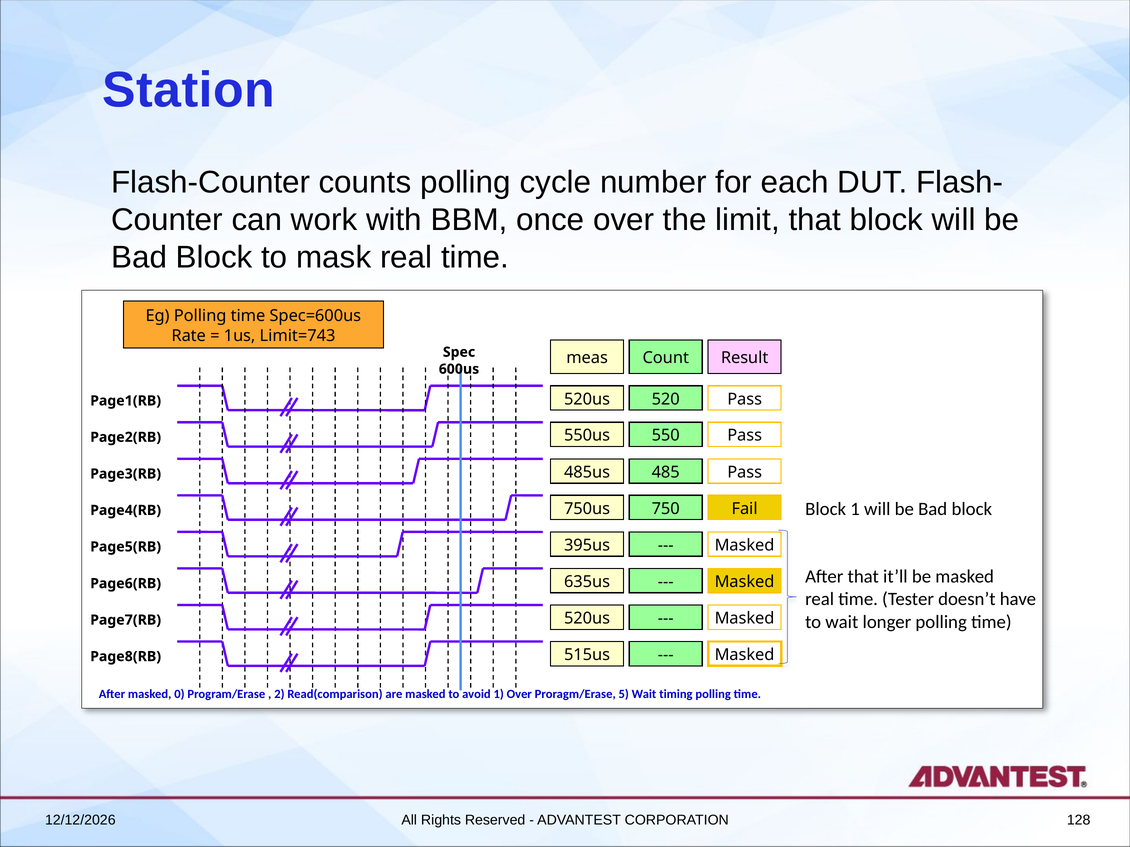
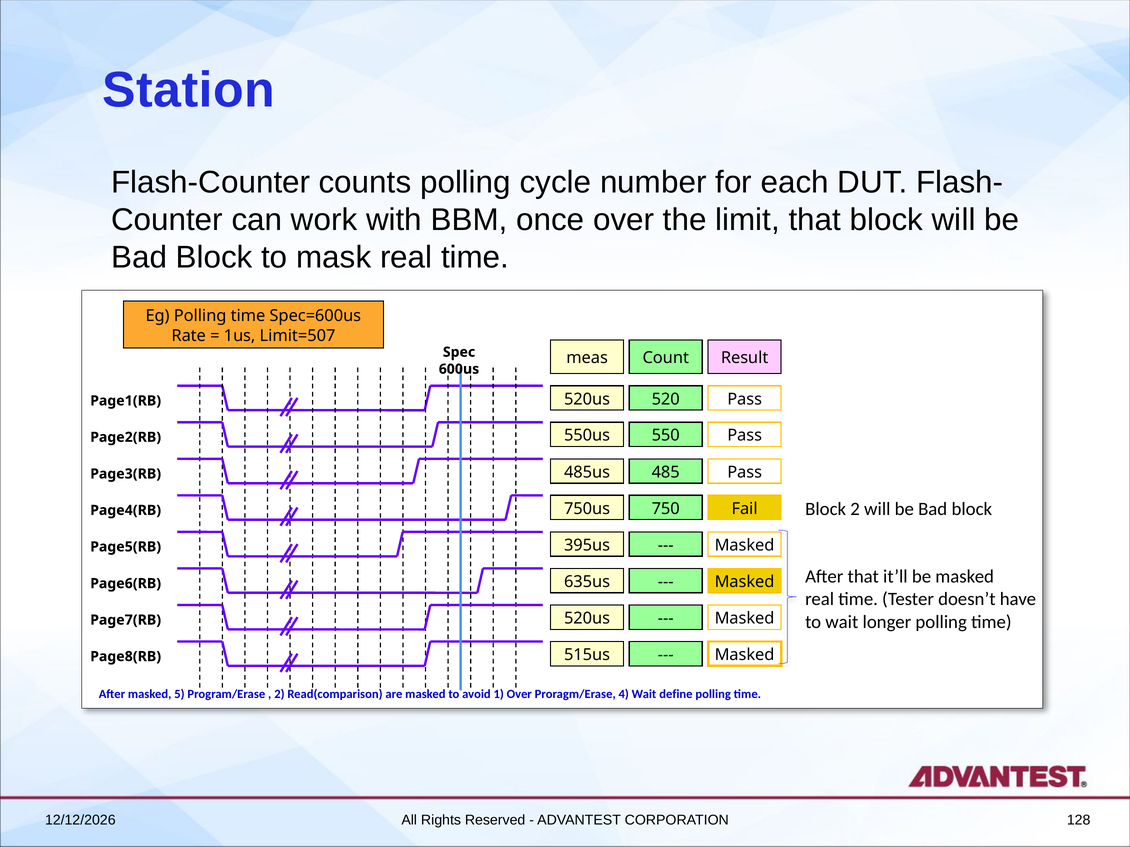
Limit=743: Limit=743 -> Limit=507
Block 1: 1 -> 2
0: 0 -> 5
5: 5 -> 4
timing: timing -> define
